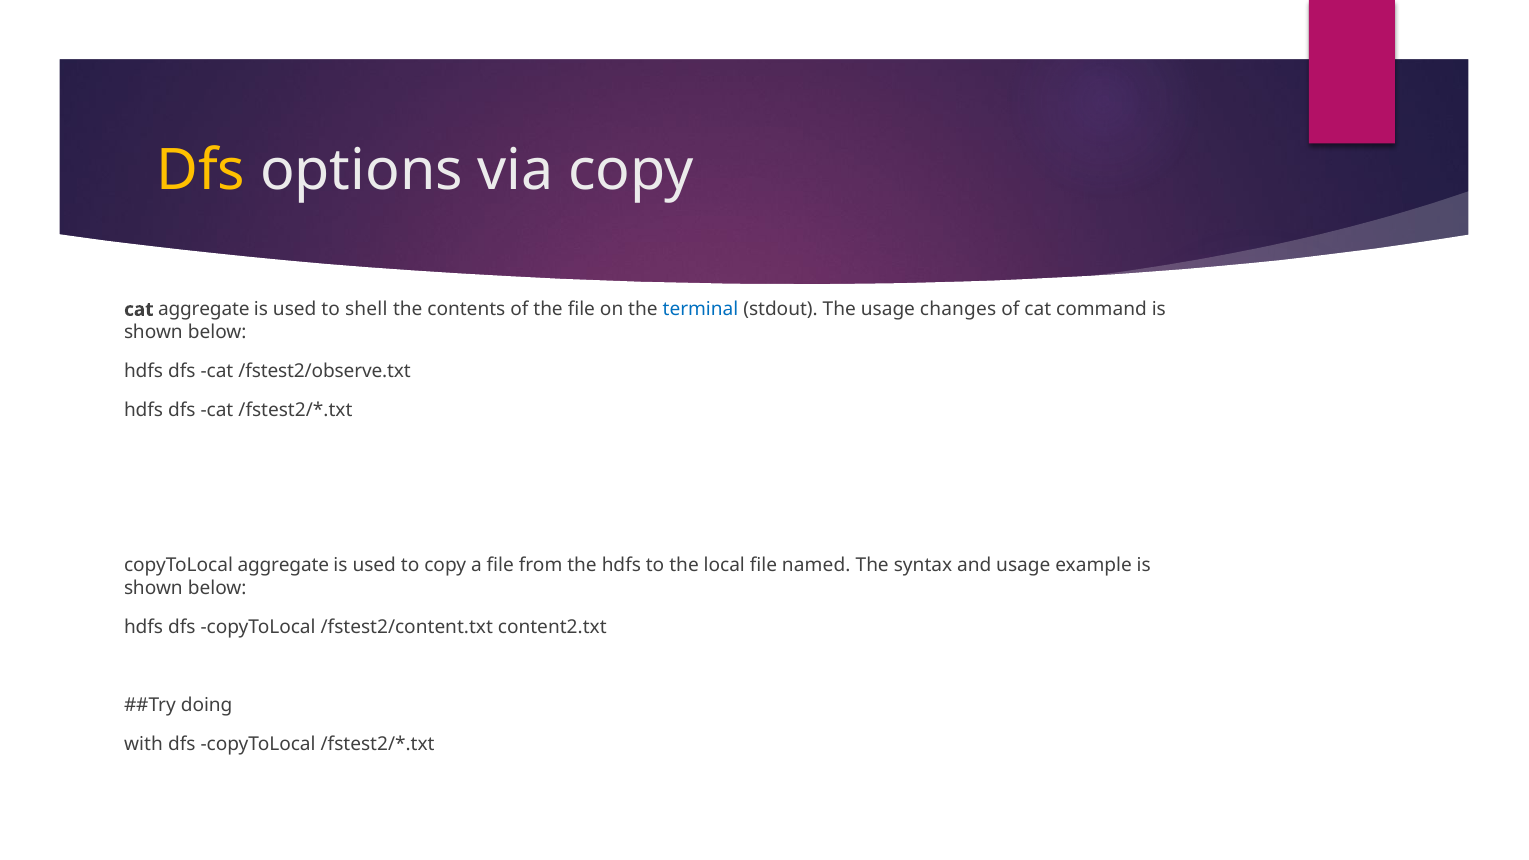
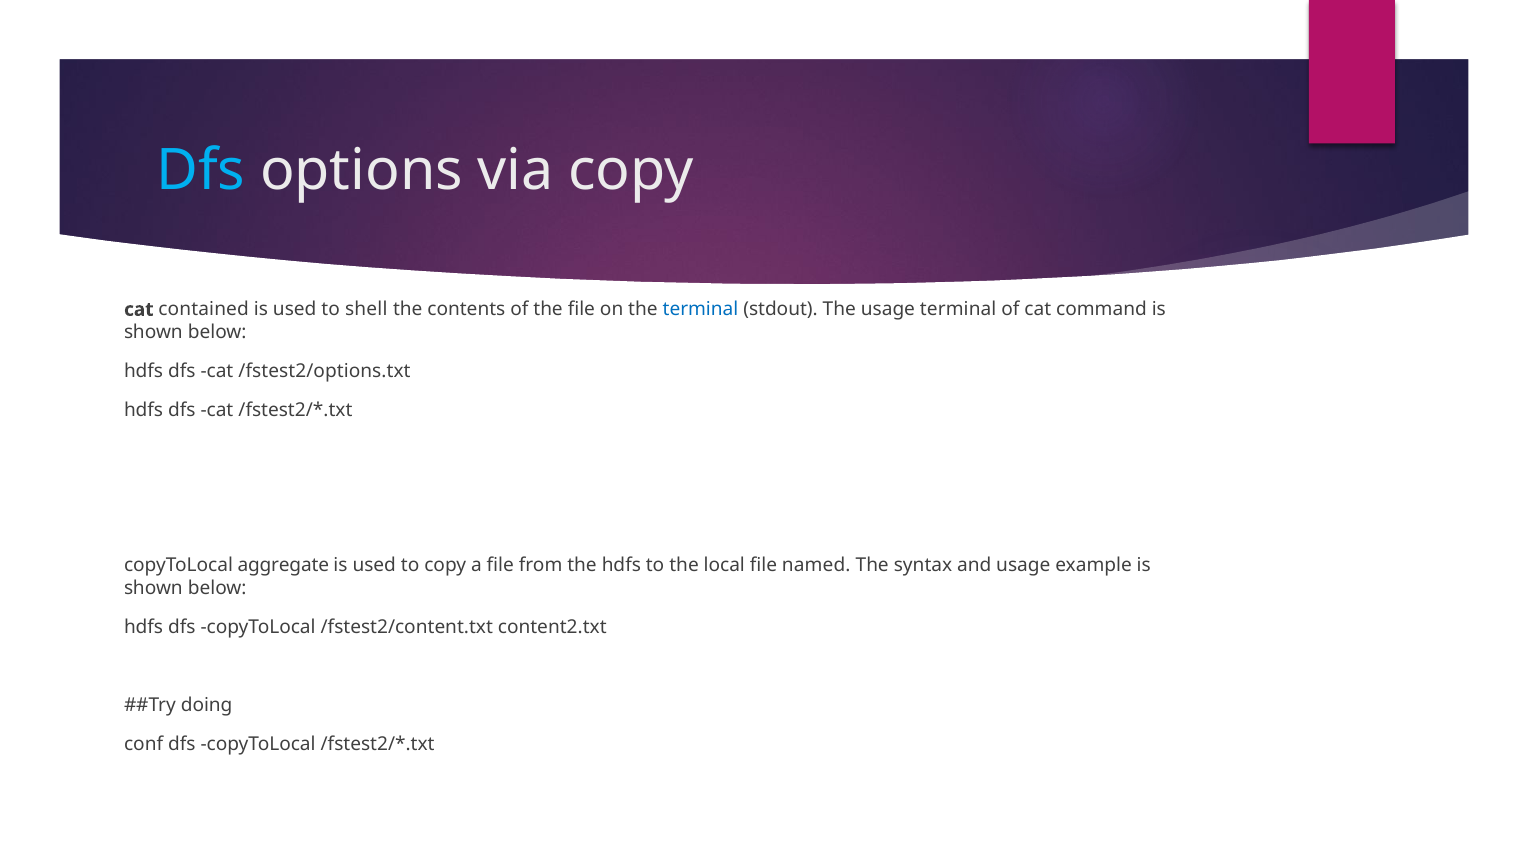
Dfs at (201, 170) colour: yellow -> light blue
cat aggregate: aggregate -> contained
usage changes: changes -> terminal
/fstest2/observe.txt: /fstest2/observe.txt -> /fstest2/options.txt
with: with -> conf
